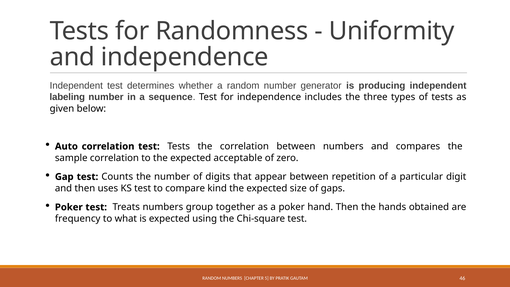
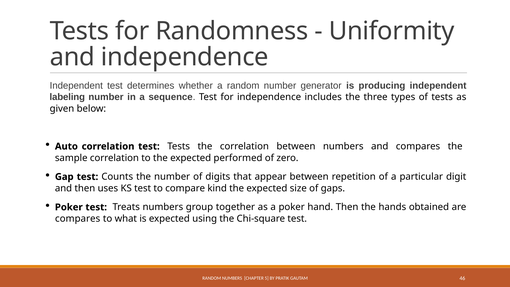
acceptable: acceptable -> performed
frequency at (78, 219): frequency -> compares
